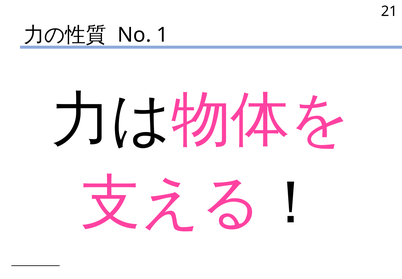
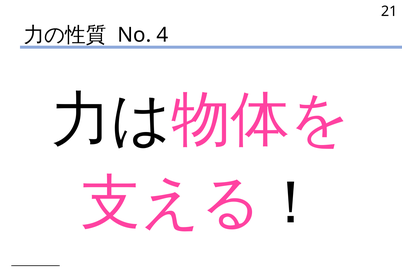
1: 1 -> 4
